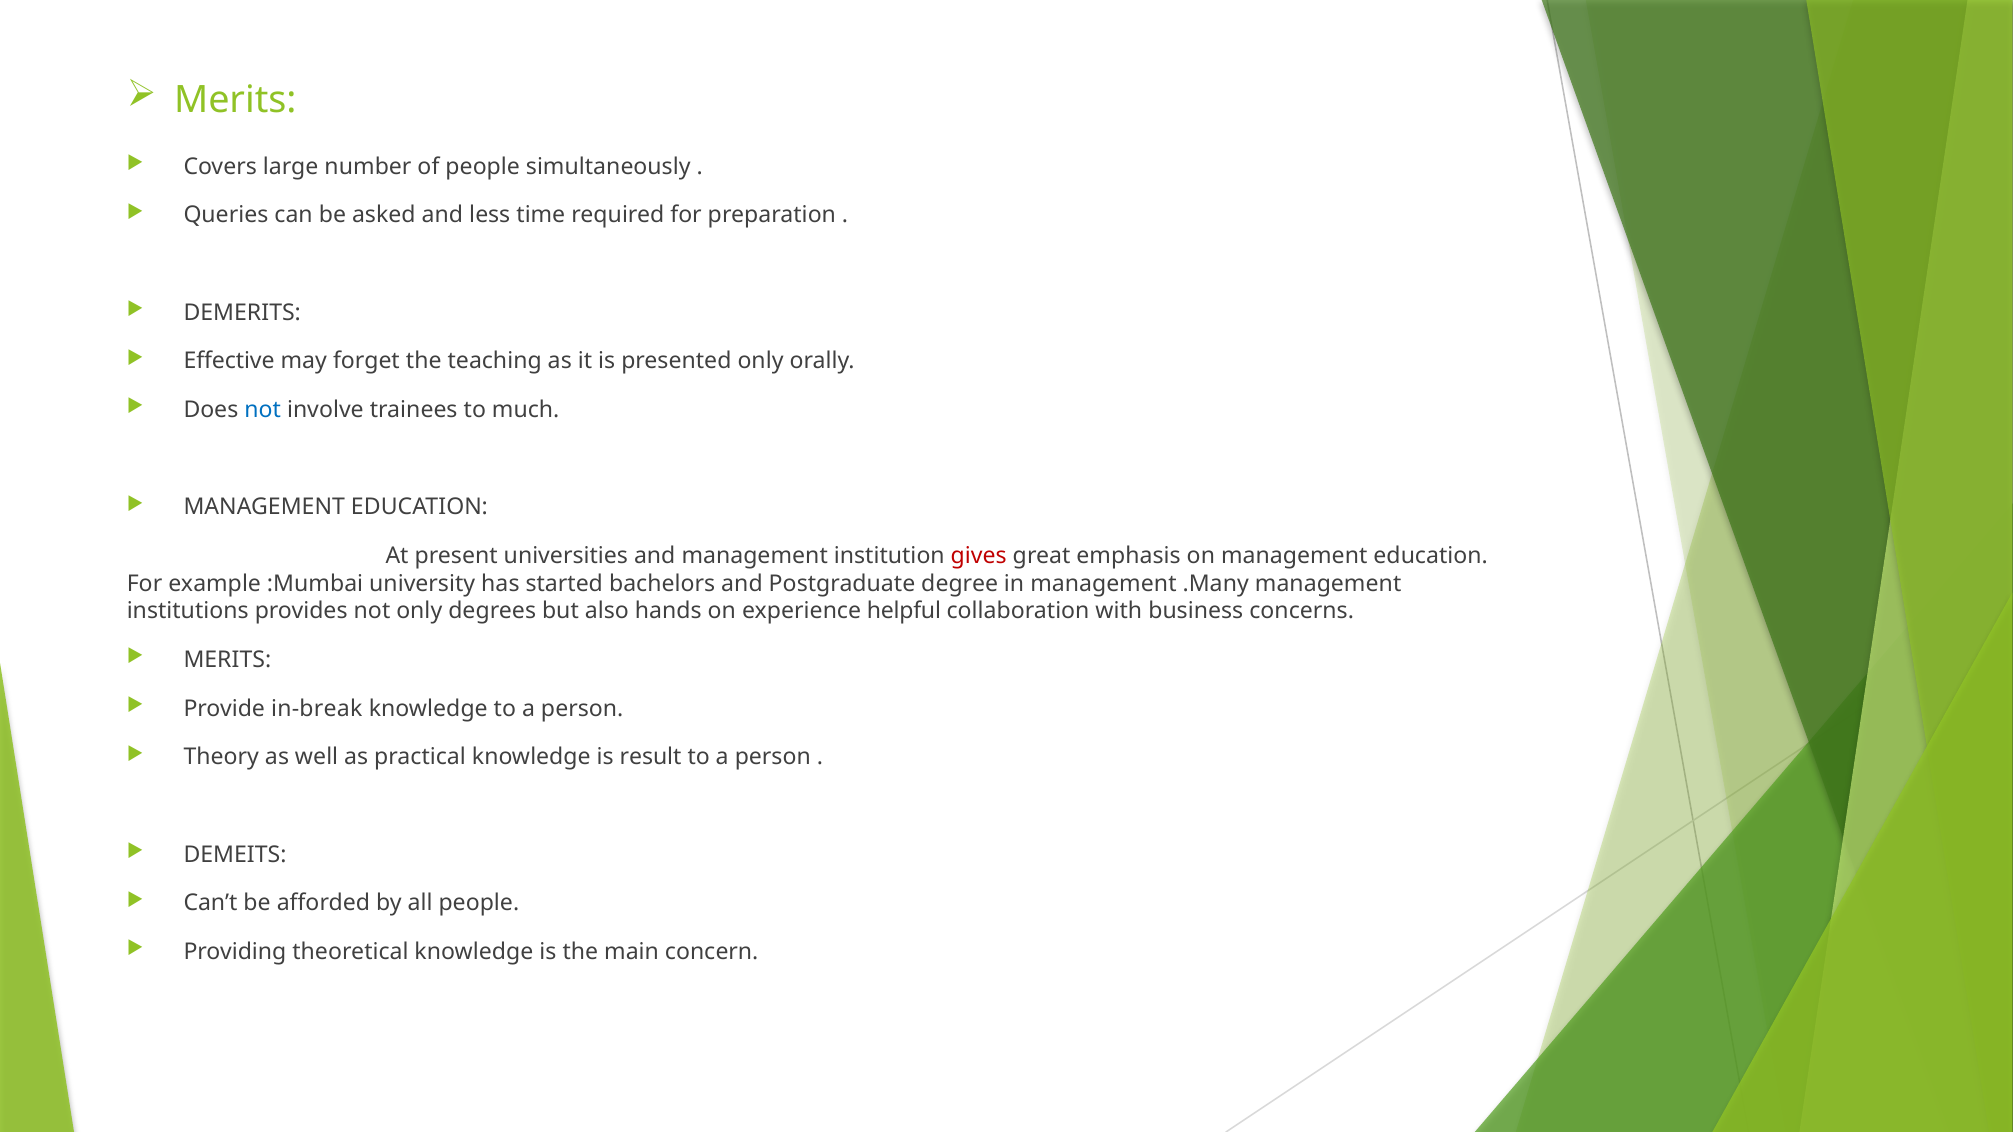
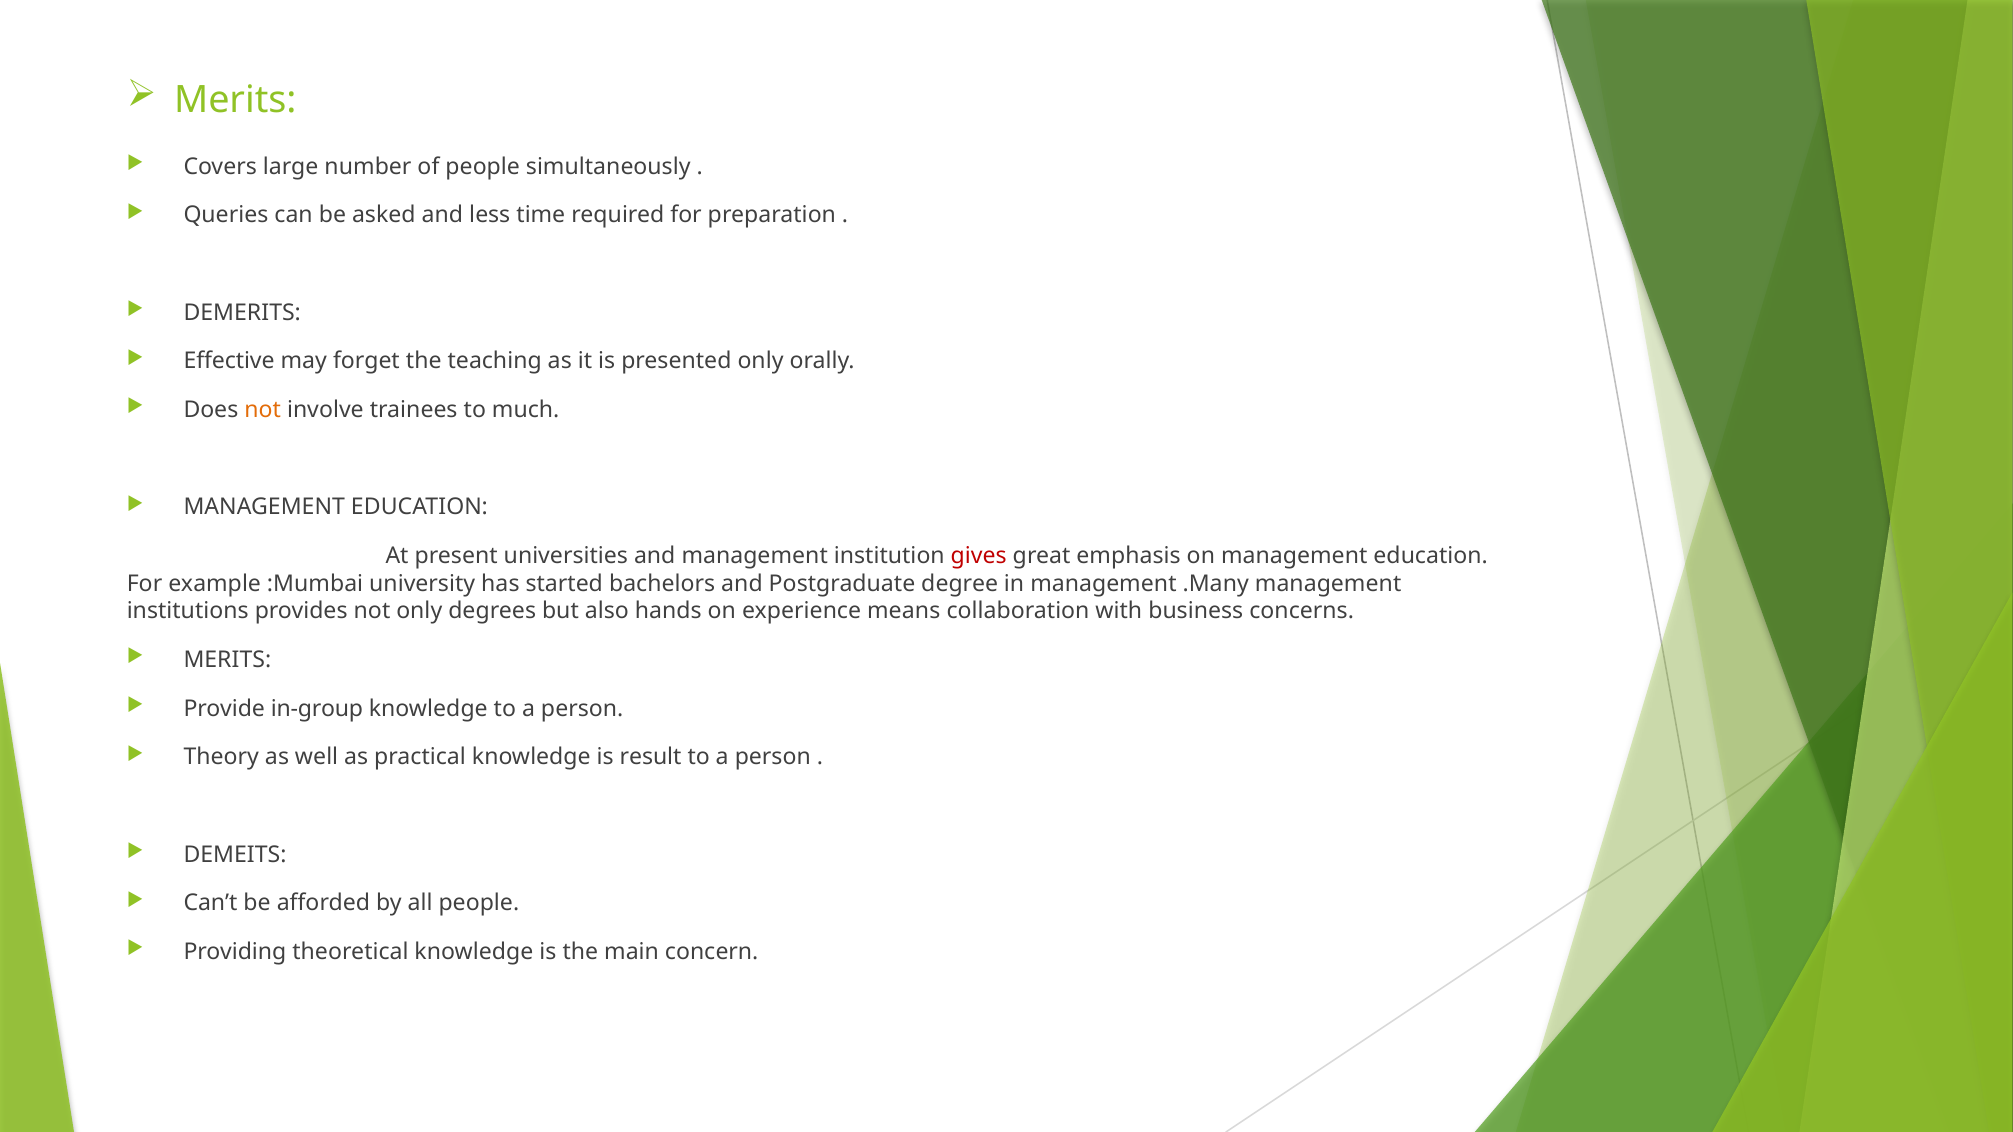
not at (263, 410) colour: blue -> orange
helpful: helpful -> means
in-break: in-break -> in-group
